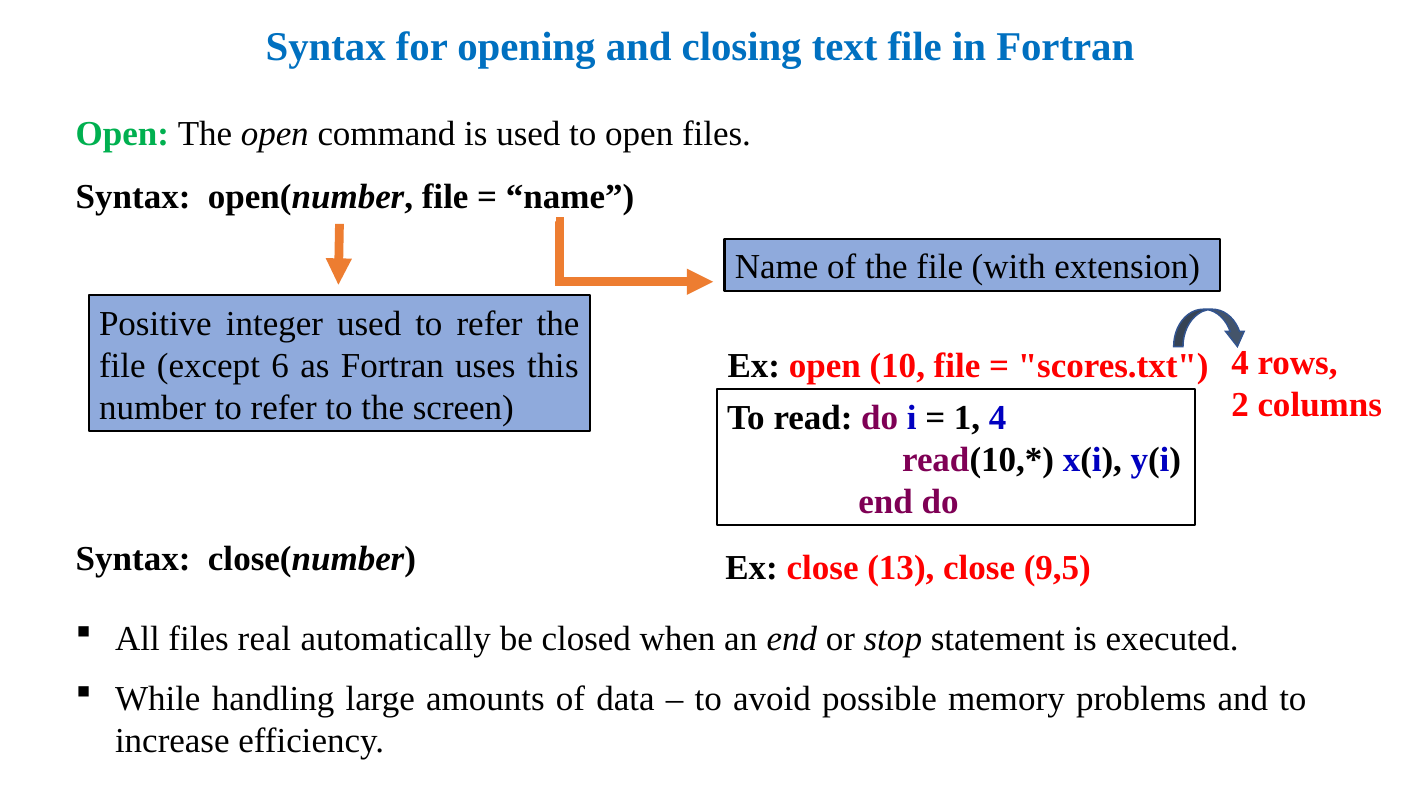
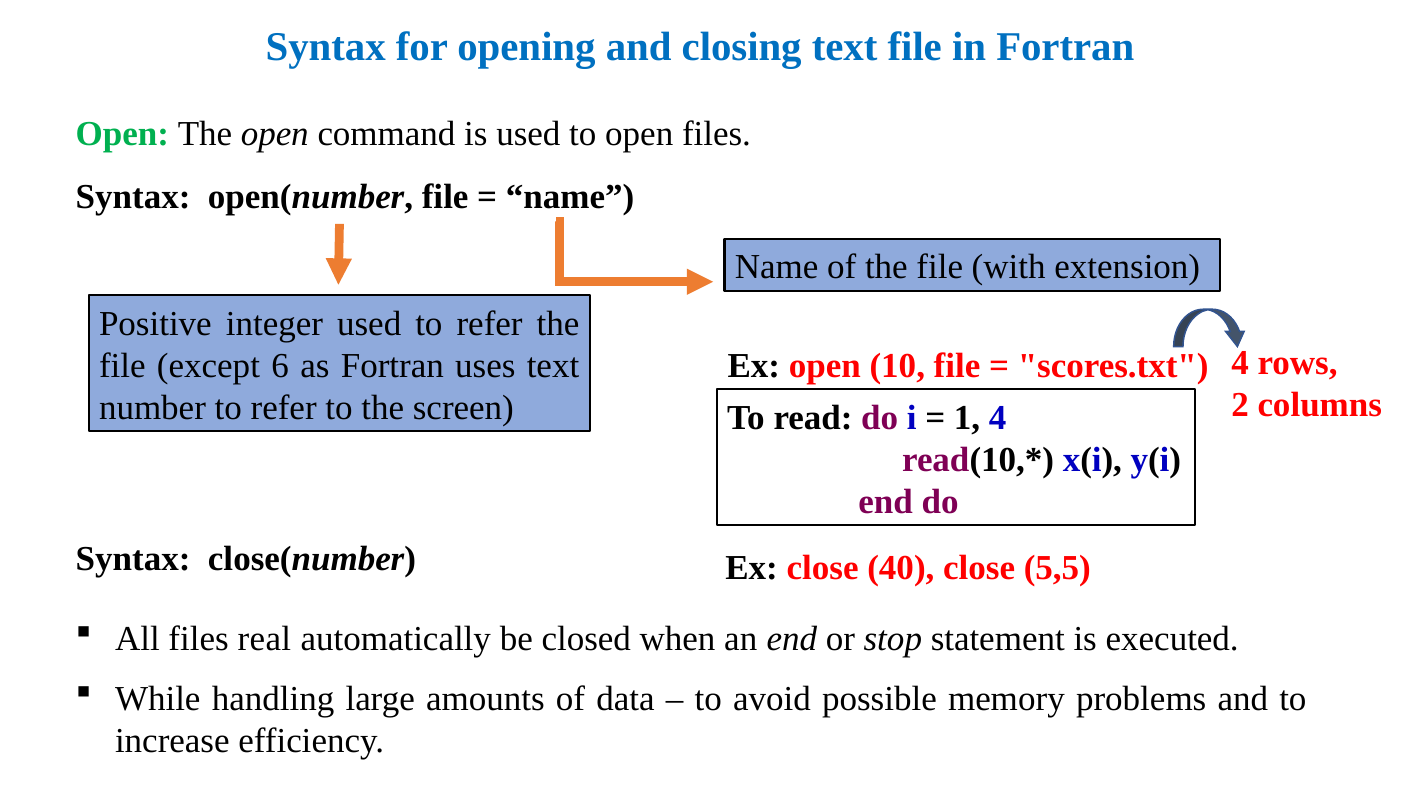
uses this: this -> text
13: 13 -> 40
9,5: 9,5 -> 5,5
